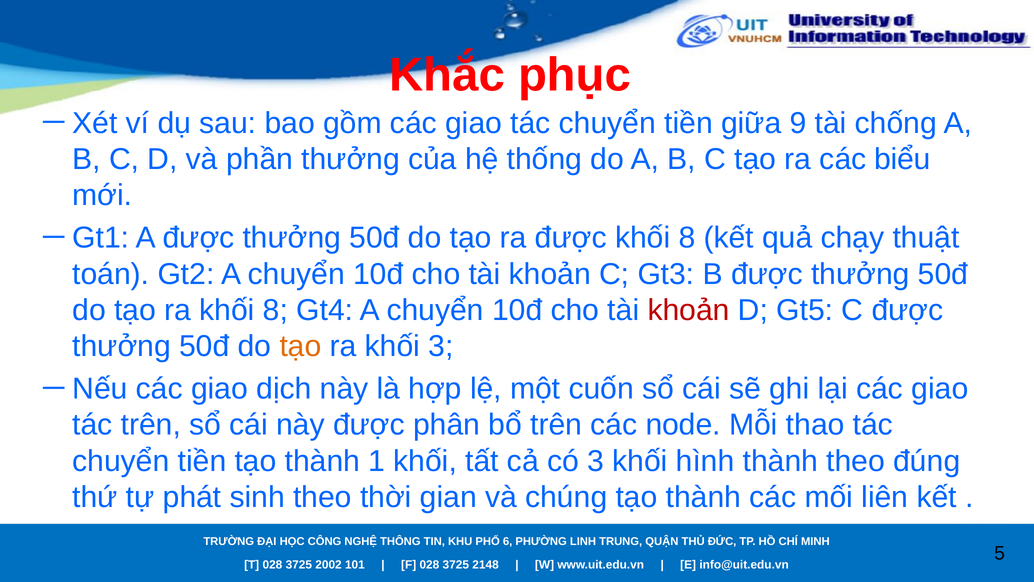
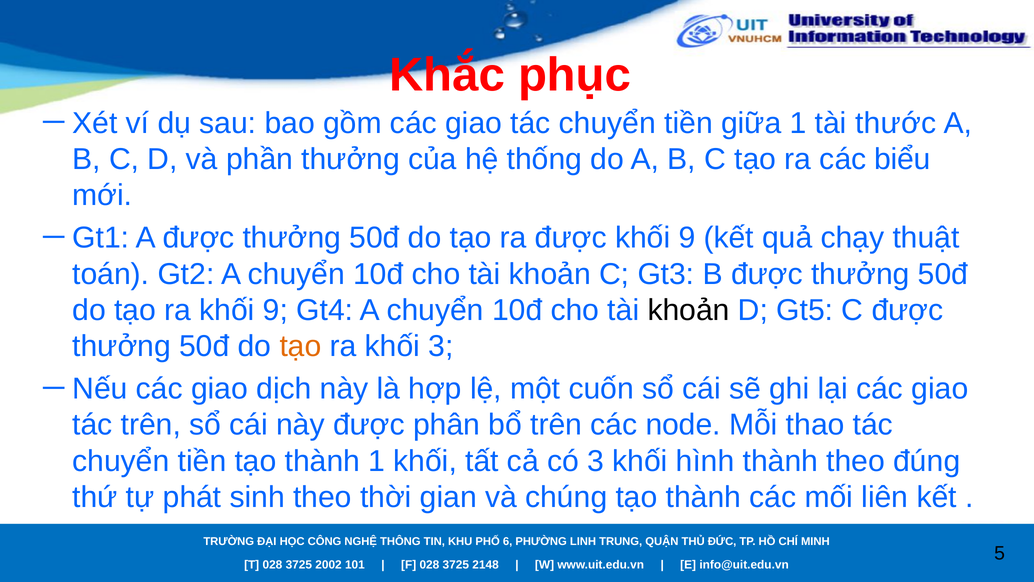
giữa 9: 9 -> 1
chống: chống -> thước
được khối 8: 8 -> 9
ra khối 8: 8 -> 9
khoản at (689, 310) colour: red -> black
